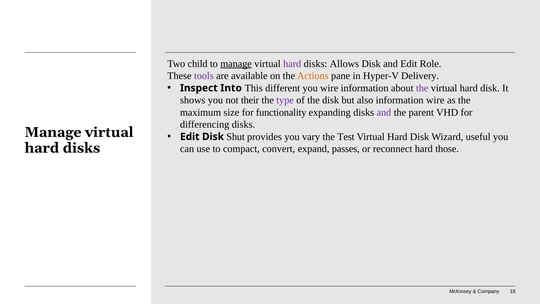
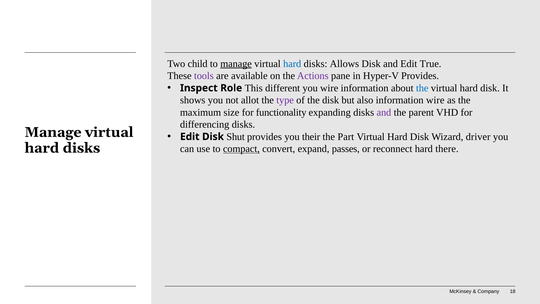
hard at (292, 64) colour: purple -> blue
Role: Role -> True
Actions colour: orange -> purple
Hyper-V Delivery: Delivery -> Provides
Into: Into -> Role
the at (422, 88) colour: purple -> blue
their: their -> allot
vary: vary -> their
Test: Test -> Part
useful: useful -> driver
compact underline: none -> present
those: those -> there
